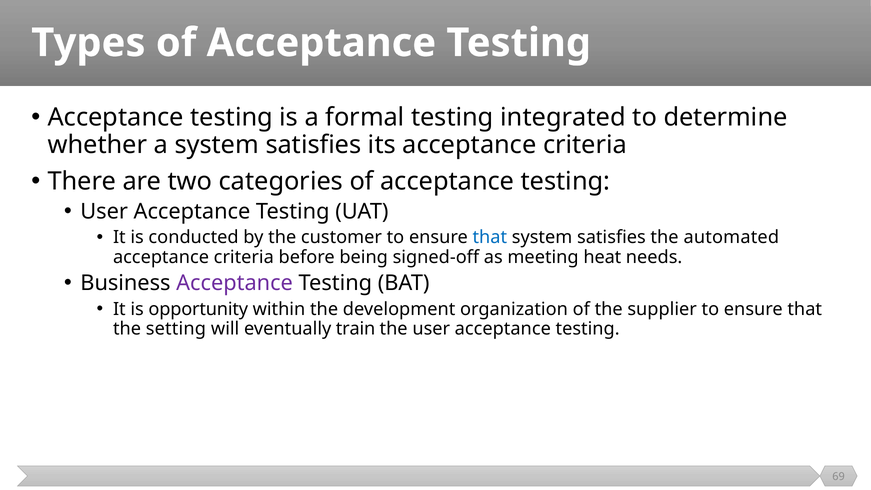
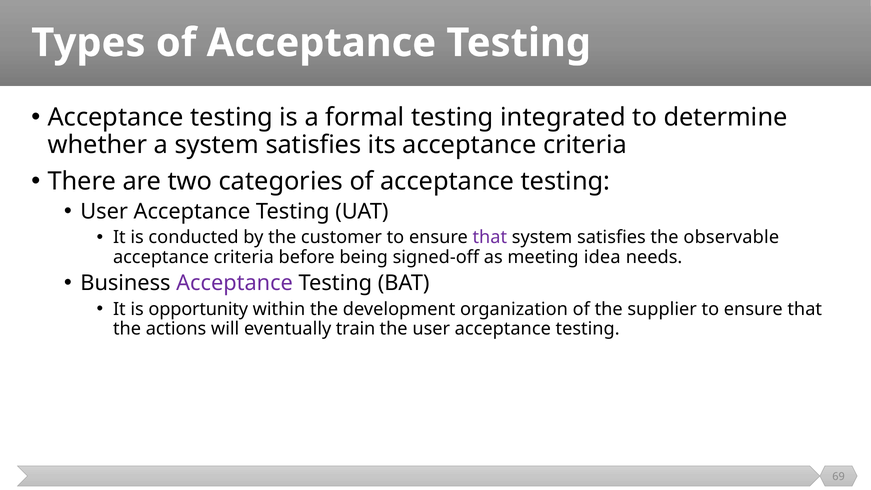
that at (490, 237) colour: blue -> purple
automated: automated -> observable
heat: heat -> idea
setting: setting -> actions
